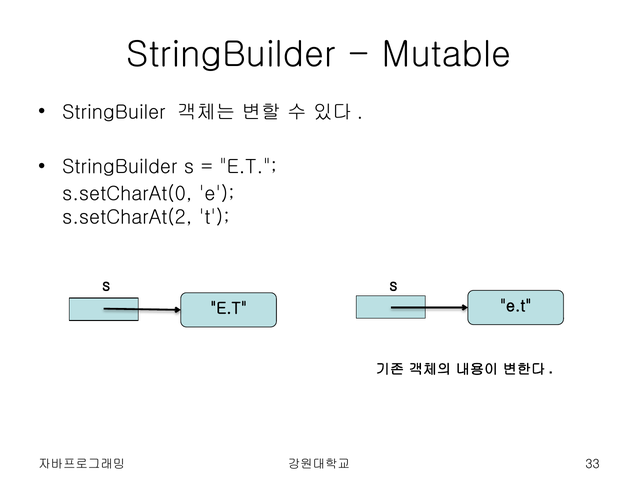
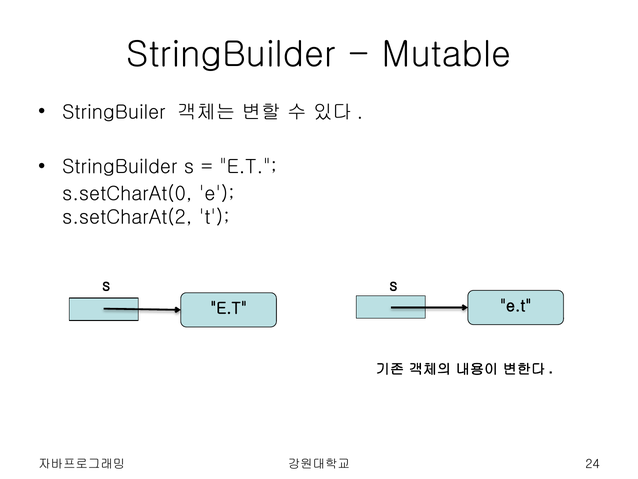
33: 33 -> 24
